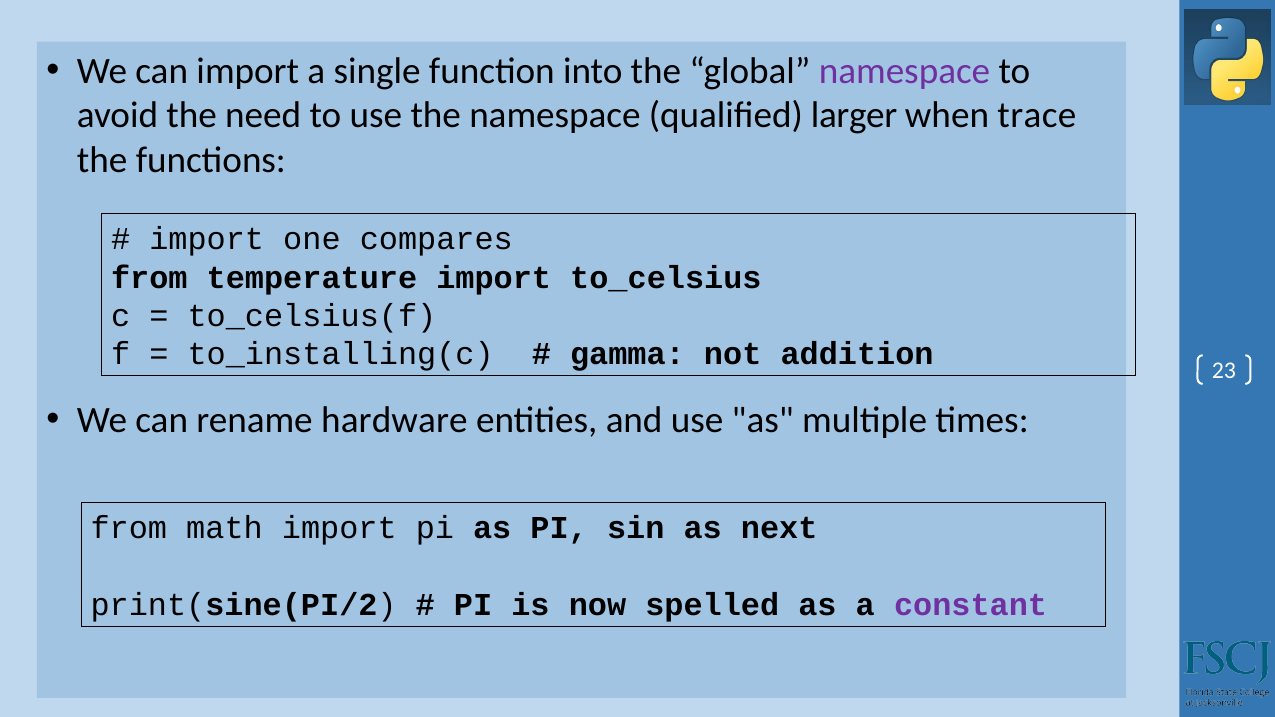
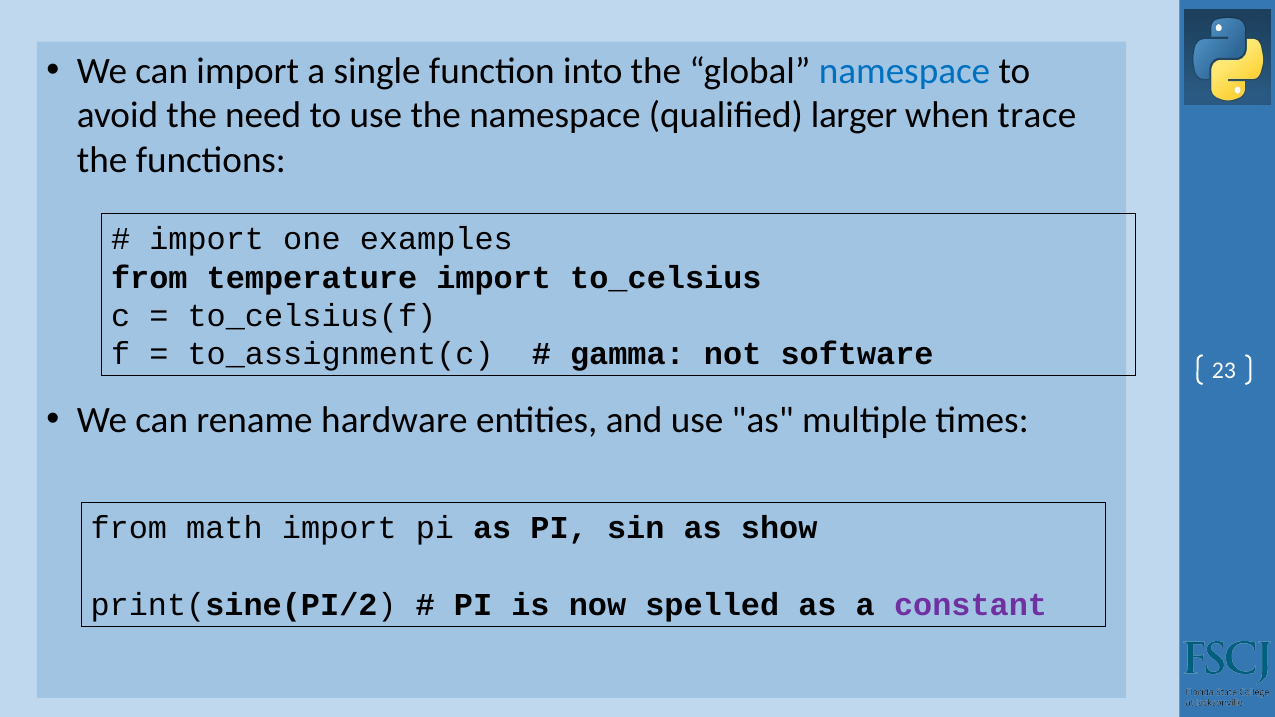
namespace at (905, 71) colour: purple -> blue
compares: compares -> examples
to_installing(c: to_installing(c -> to_assignment(c
addition: addition -> software
next: next -> show
